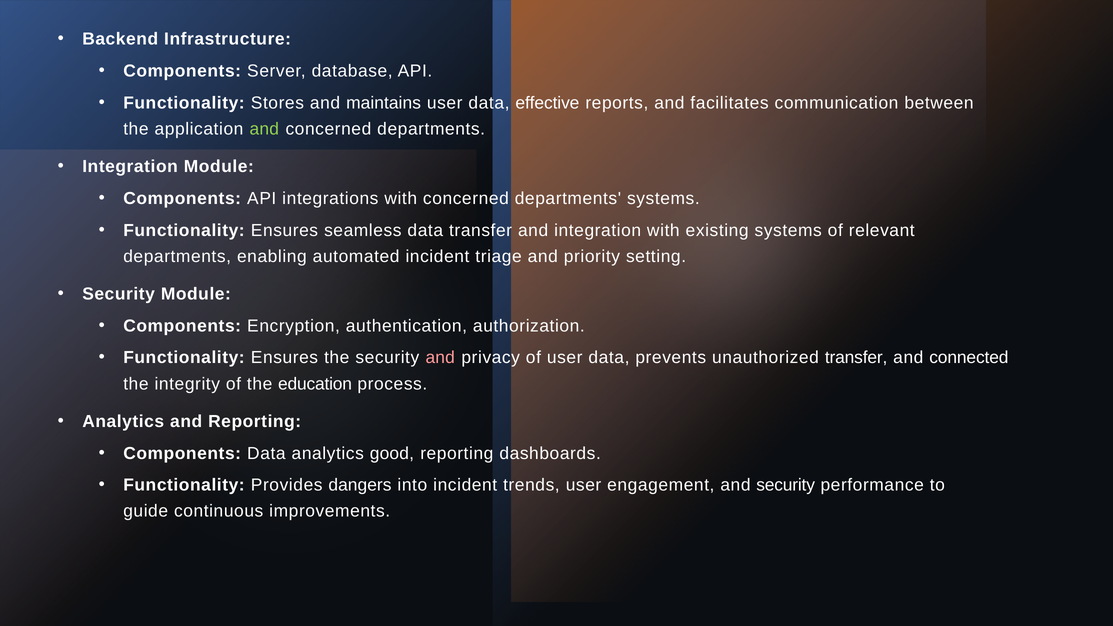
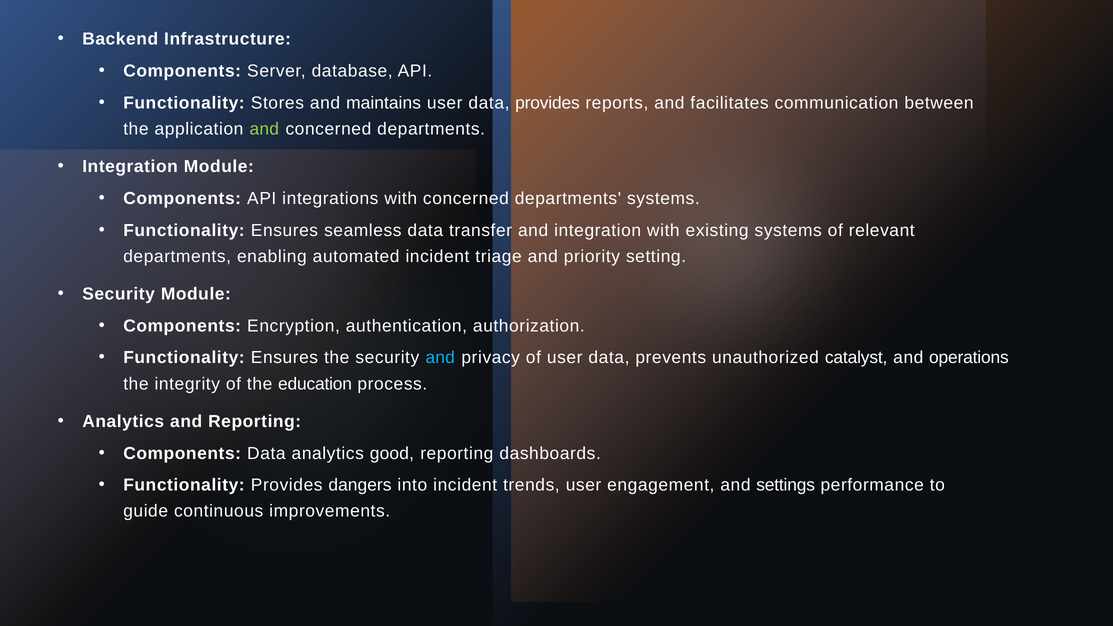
data effective: effective -> provides
and at (440, 358) colour: pink -> light blue
unauthorized transfer: transfer -> catalyst
connected: connected -> operations
and security: security -> settings
